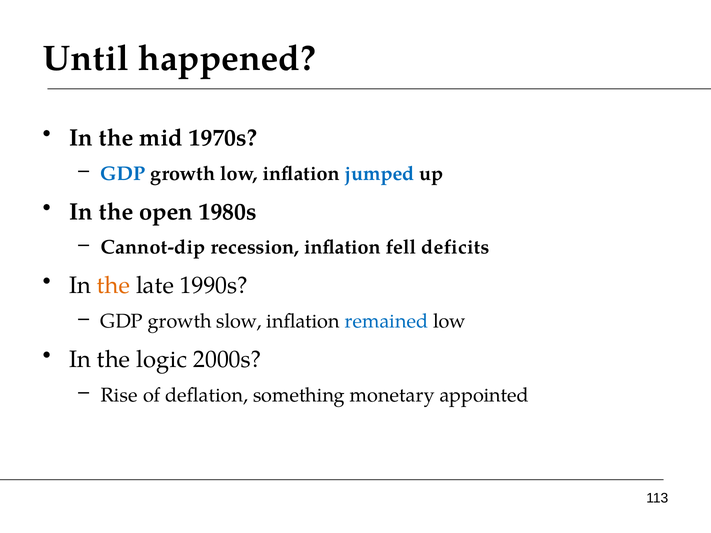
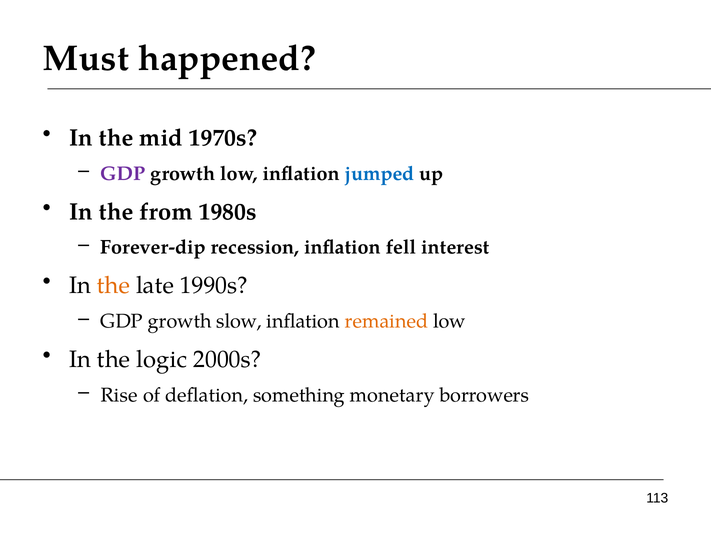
Until: Until -> Must
GDP at (123, 174) colour: blue -> purple
open: open -> from
Cannot-dip: Cannot-dip -> Forever-dip
deficits: deficits -> interest
remained colour: blue -> orange
appointed: appointed -> borrowers
